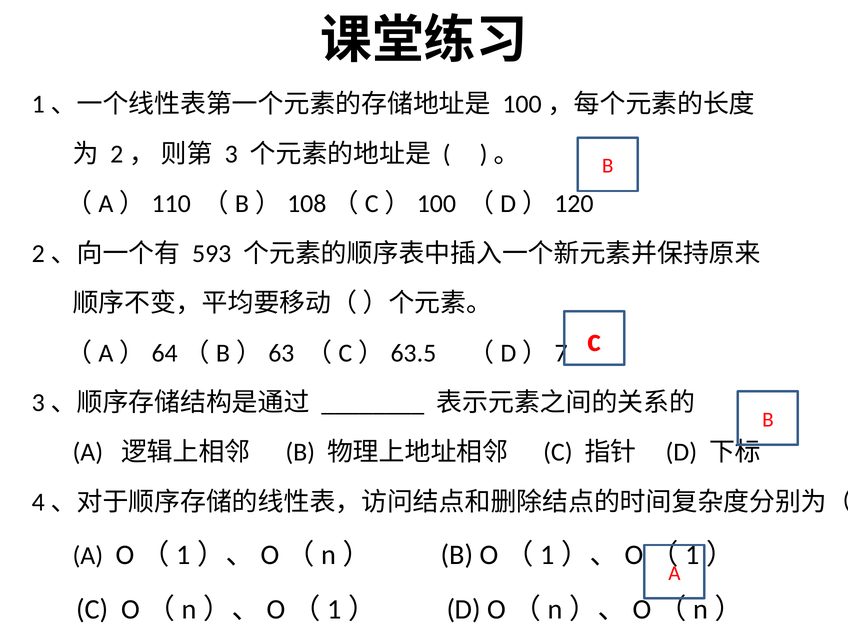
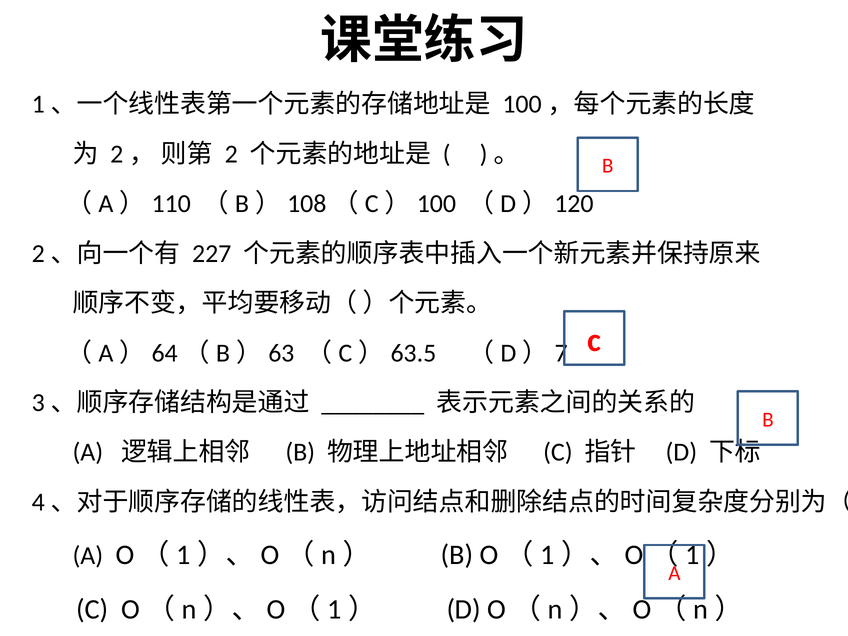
3: 3 -> 2
593: 593 -> 227
